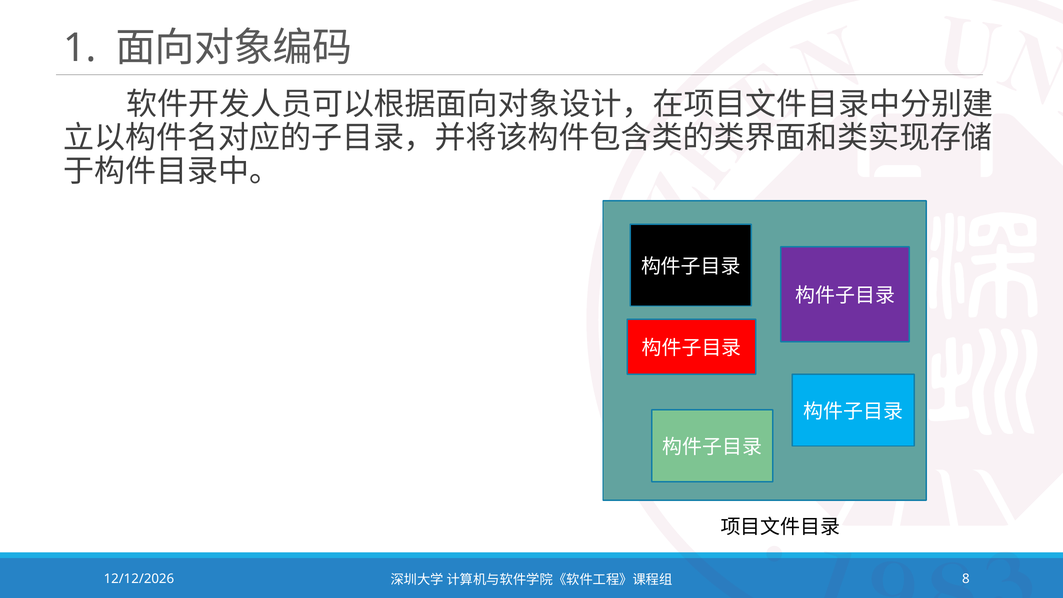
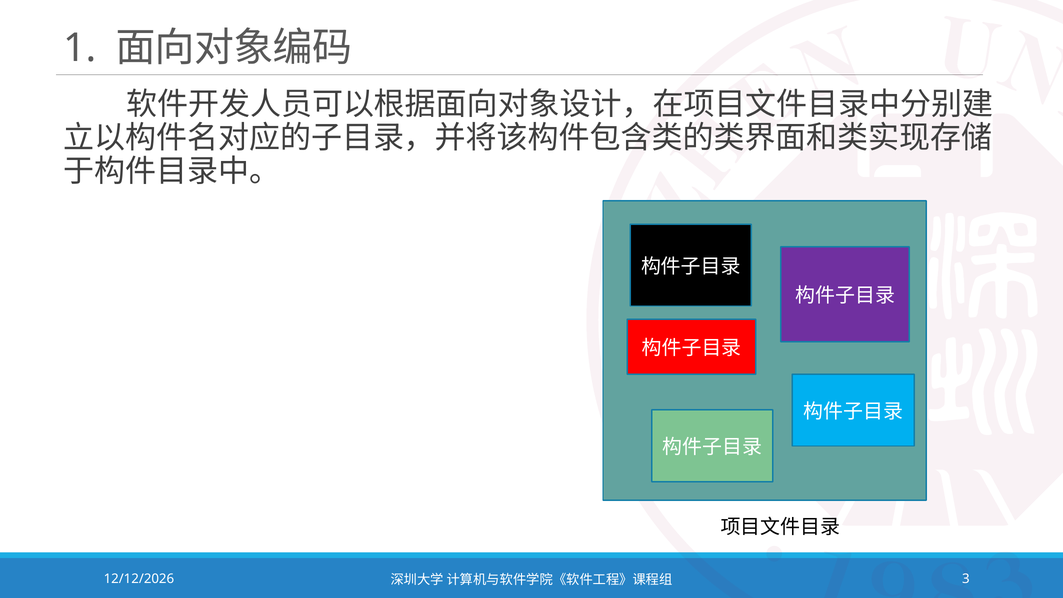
8: 8 -> 3
